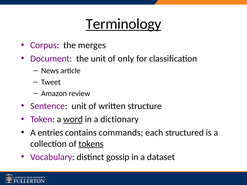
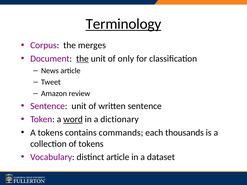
the at (82, 59) underline: none -> present
written structure: structure -> sentence
A entries: entries -> tokens
structured: structured -> thousands
tokens at (91, 144) underline: present -> none
distinct gossip: gossip -> article
